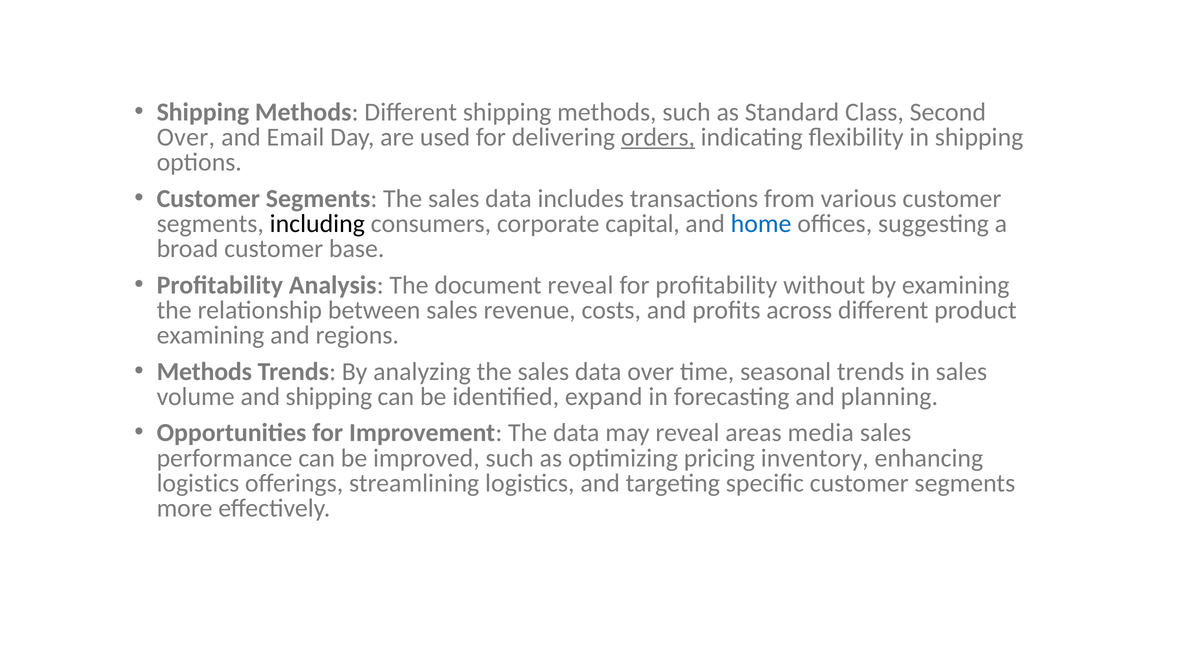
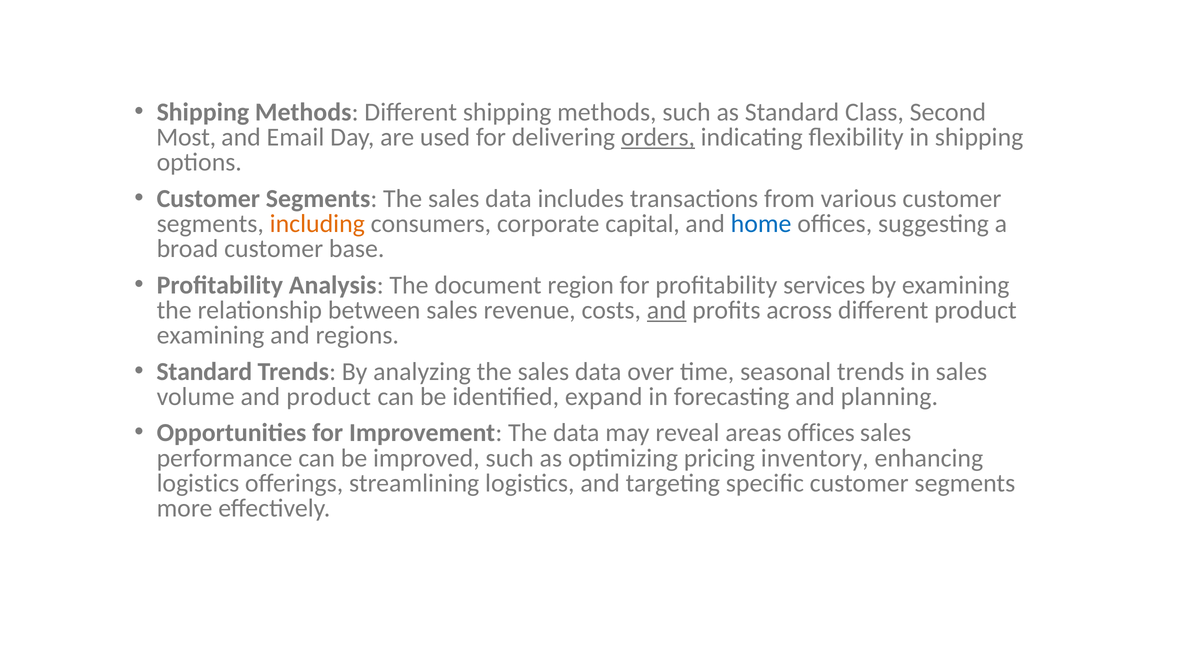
Over at (186, 137): Over -> Most
including colour: black -> orange
document reveal: reveal -> region
without: without -> services
and at (667, 310) underline: none -> present
Methods at (204, 372): Methods -> Standard
and shipping: shipping -> product
areas media: media -> offices
